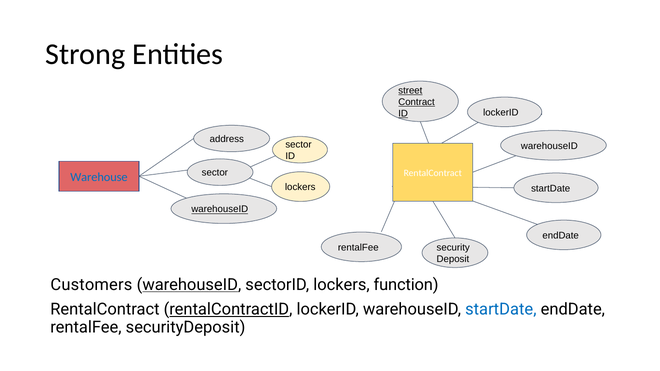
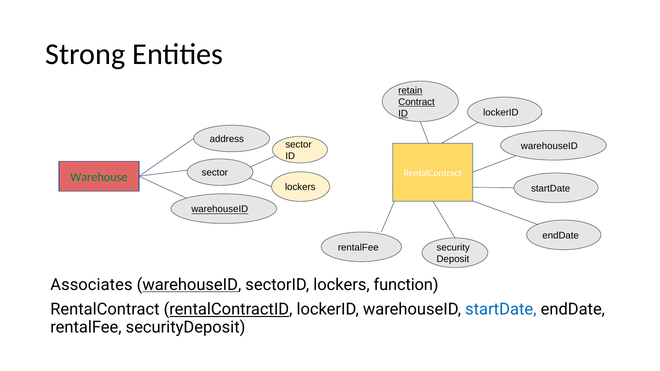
street: street -> retain
Warehouse colour: blue -> green
Customers: Customers -> Associates
